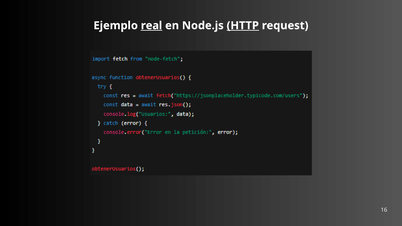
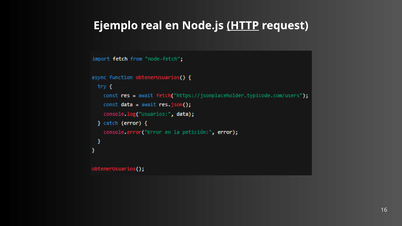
real underline: present -> none
